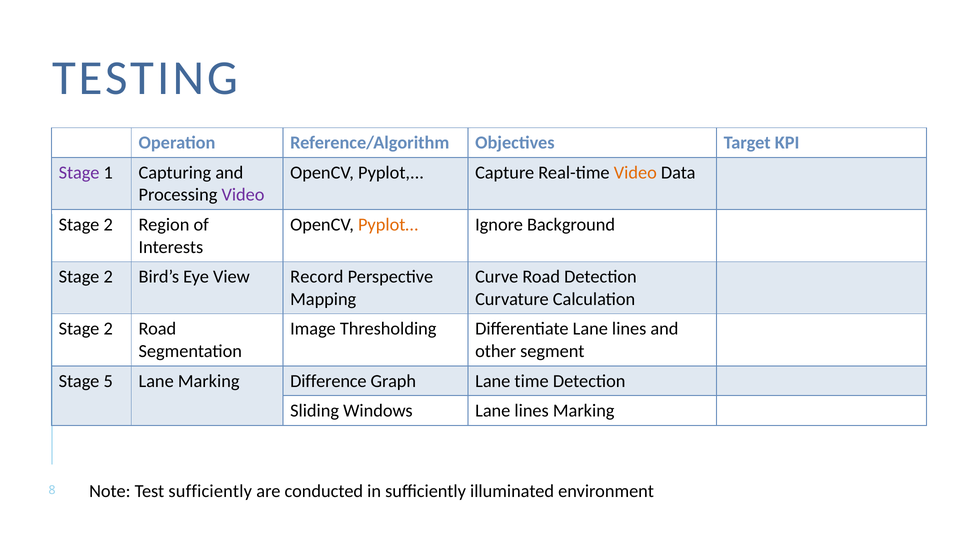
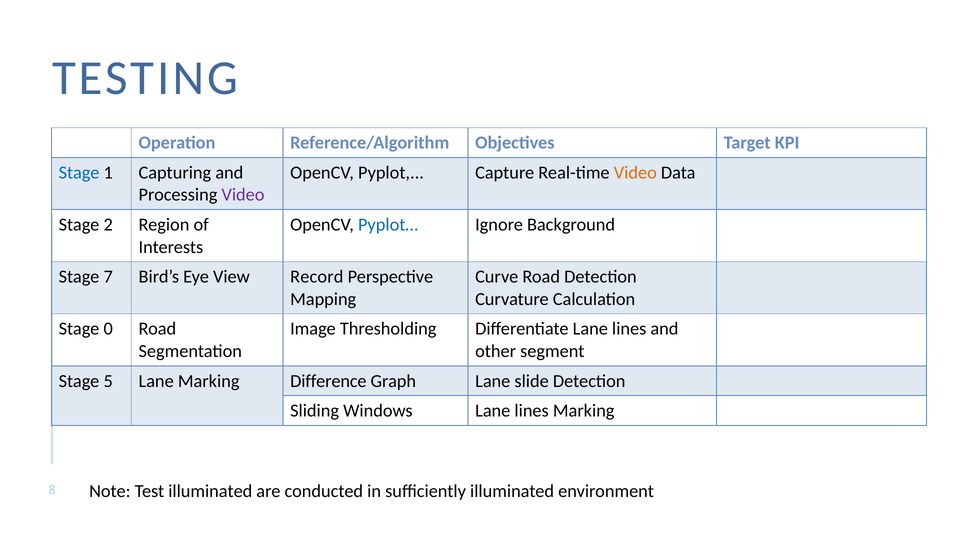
Stage at (79, 173) colour: purple -> blue
Pyplot… colour: orange -> blue
2 at (108, 277): 2 -> 7
2 at (108, 329): 2 -> 0
time: time -> slide
Test sufficiently: sufficiently -> illuminated
